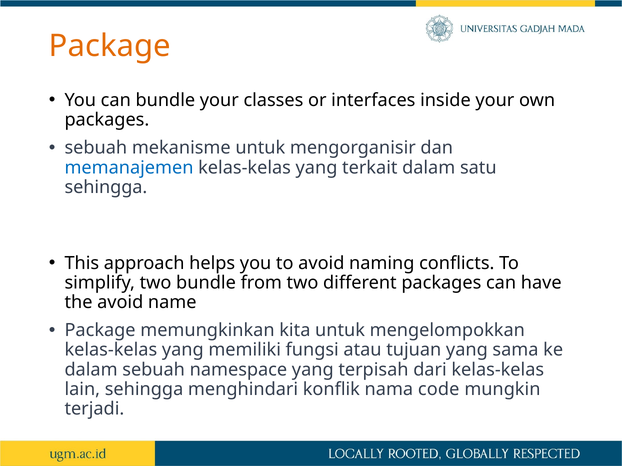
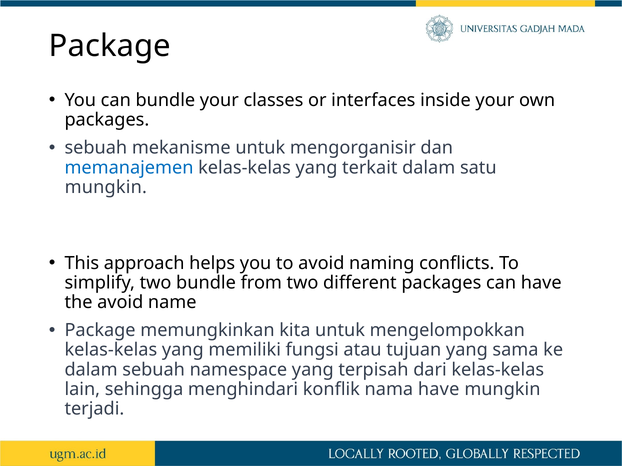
Package at (110, 46) colour: orange -> black
sehingga at (106, 187): sehingga -> mungkin
nama code: code -> have
